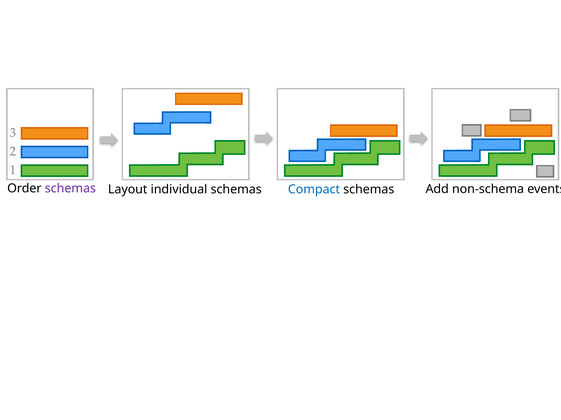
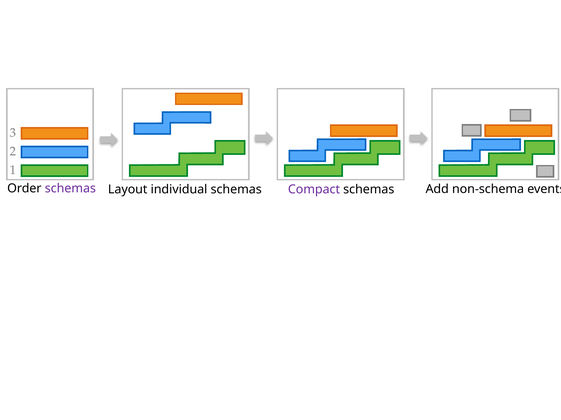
Compact colour: blue -> purple
